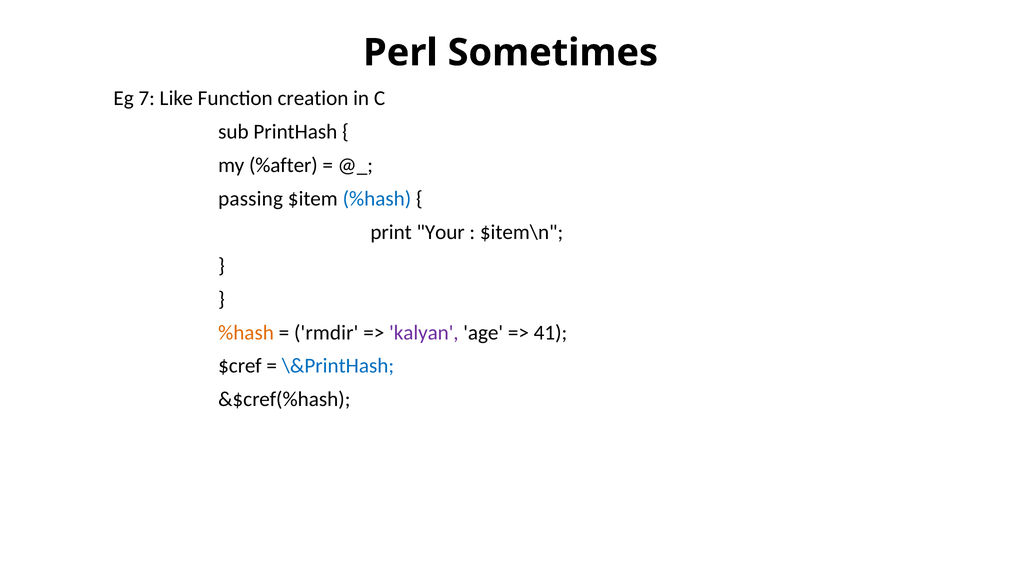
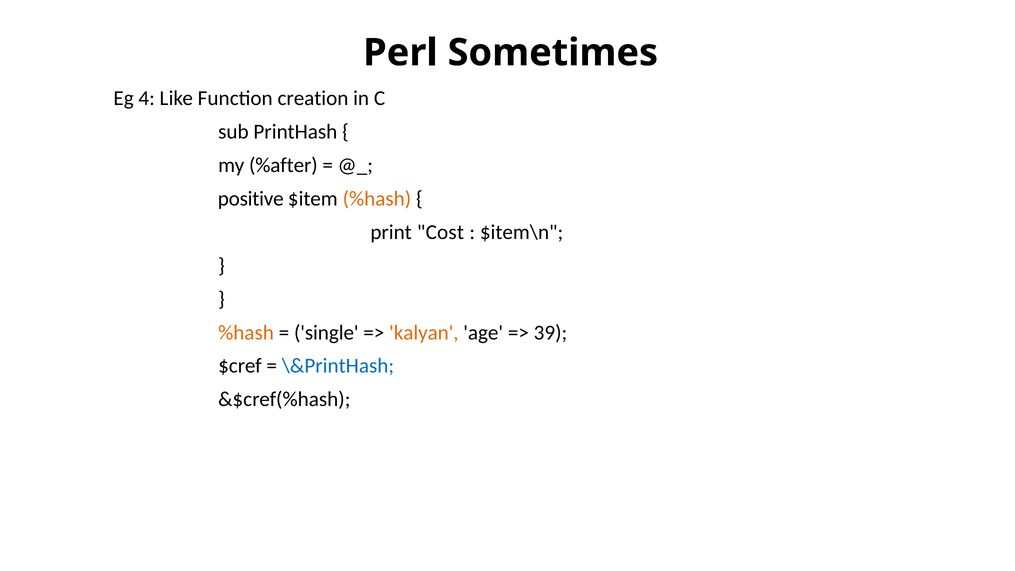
7: 7 -> 4
passing: passing -> positive
%hash at (377, 199) colour: blue -> orange
Your: Your -> Cost
rmdir: rmdir -> single
kalyan colour: purple -> orange
41: 41 -> 39
